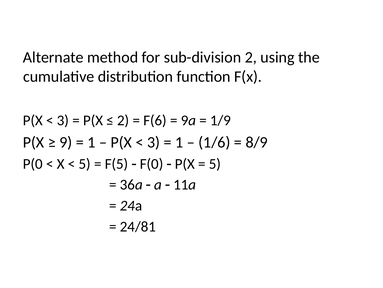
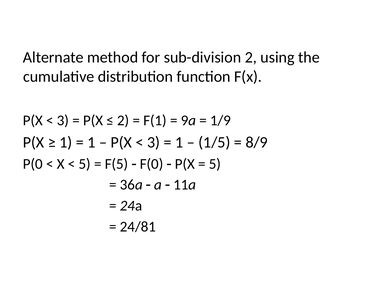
F(6: F(6 -> F(1
9 at (66, 142): 9 -> 1
1/6: 1/6 -> 1/5
